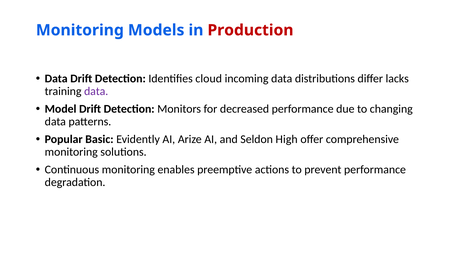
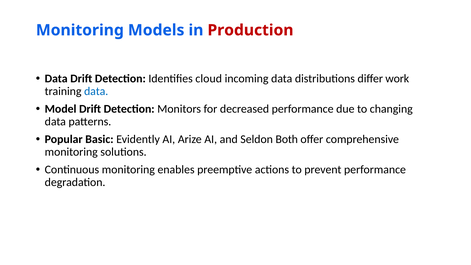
lacks: lacks -> work
data at (96, 91) colour: purple -> blue
High: High -> Both
